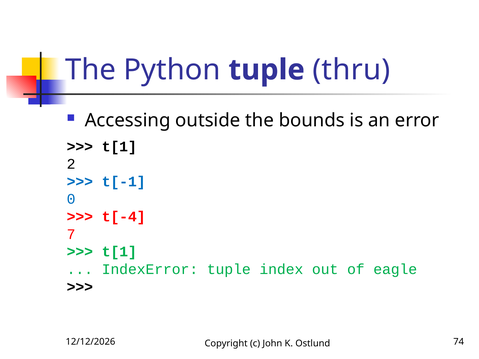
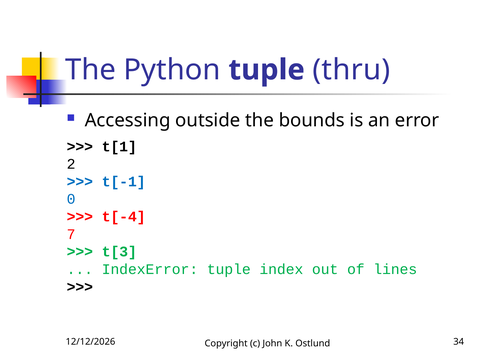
t[1 at (119, 252): t[1 -> t[3
eagle: eagle -> lines
74: 74 -> 34
